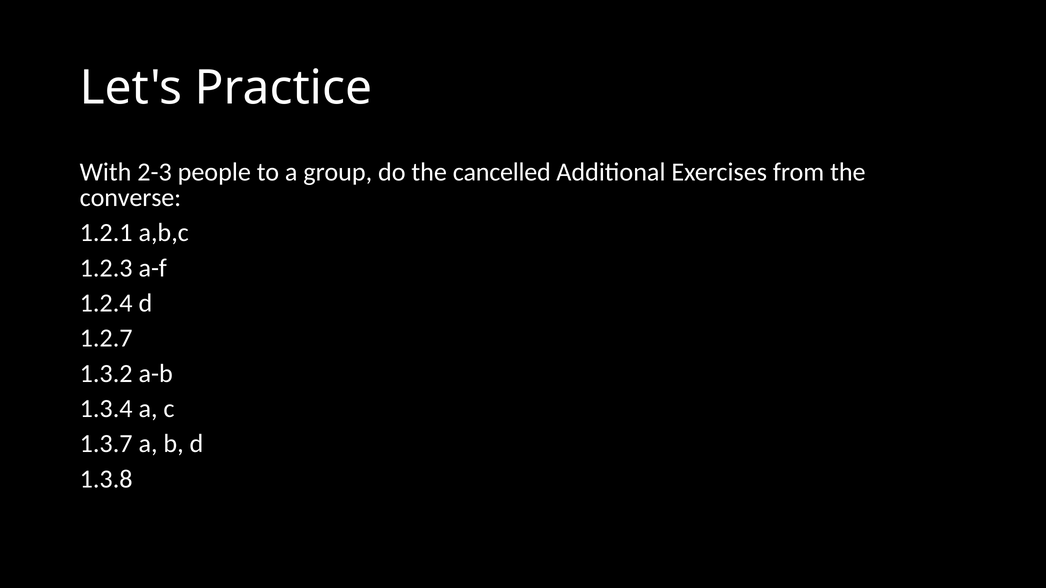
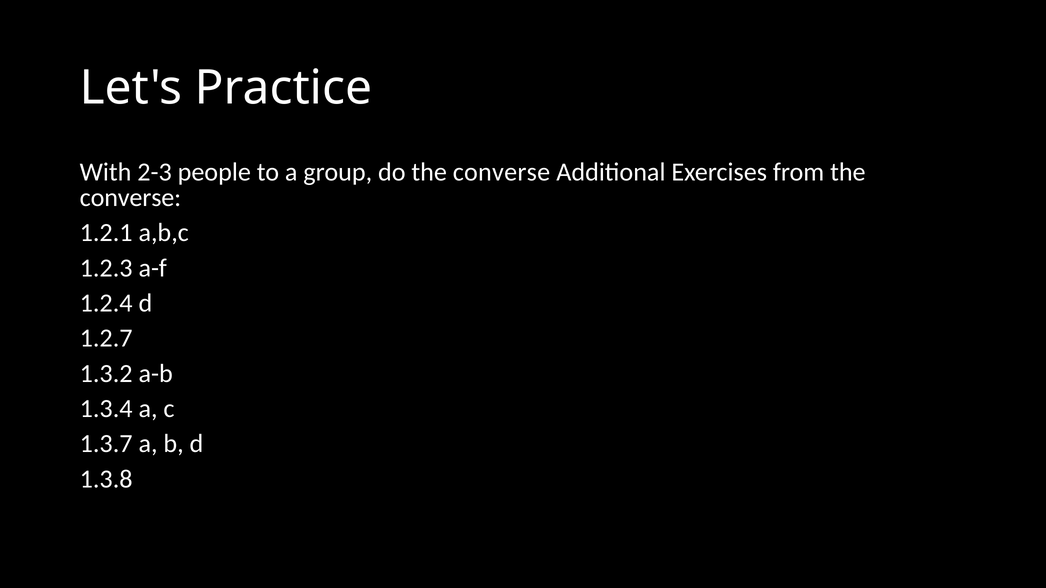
do the cancelled: cancelled -> converse
